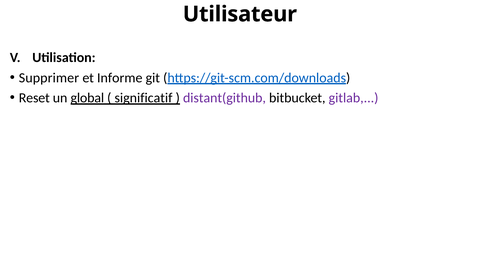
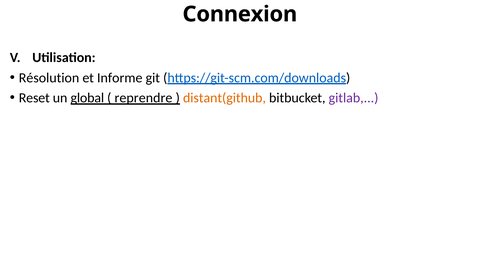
Utilisateur: Utilisateur -> Connexion
Supprimer: Supprimer -> Résolution
significatif: significatif -> reprendre
distant(github colour: purple -> orange
